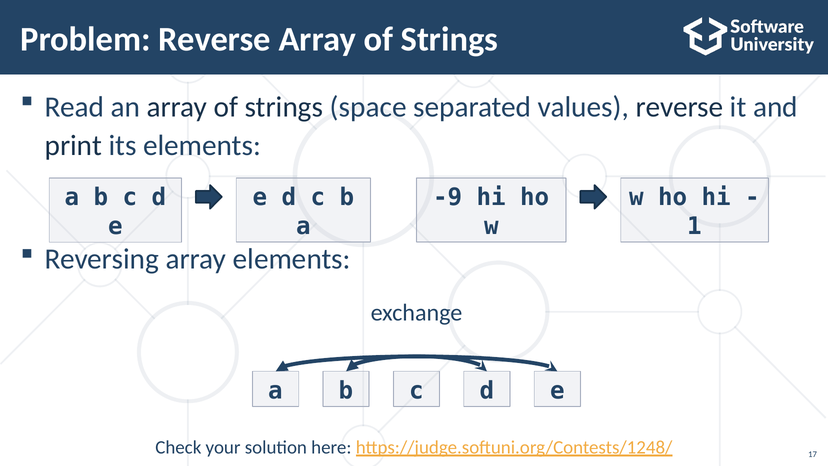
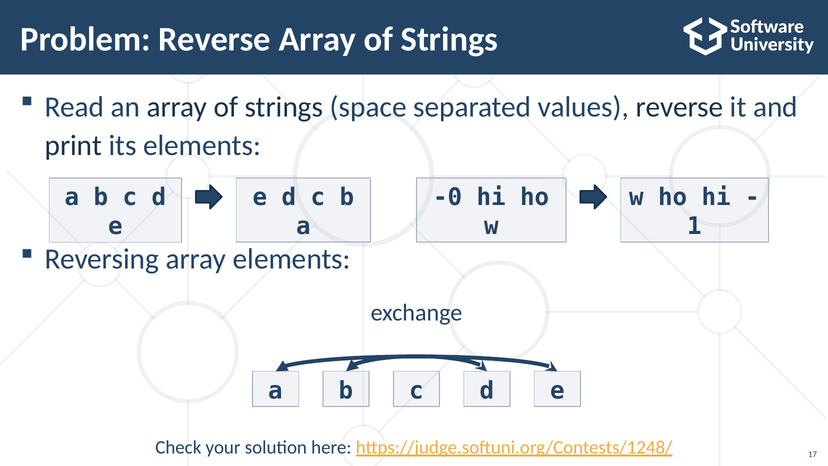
-9: -9 -> -0
